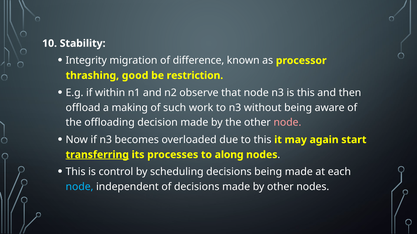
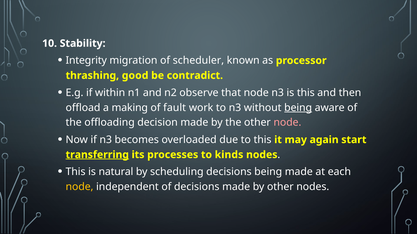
difference: difference -> scheduler
restriction: restriction -> contradict
such: such -> fault
being at (298, 108) underline: none -> present
along: along -> kinds
control: control -> natural
node at (80, 187) colour: light blue -> yellow
